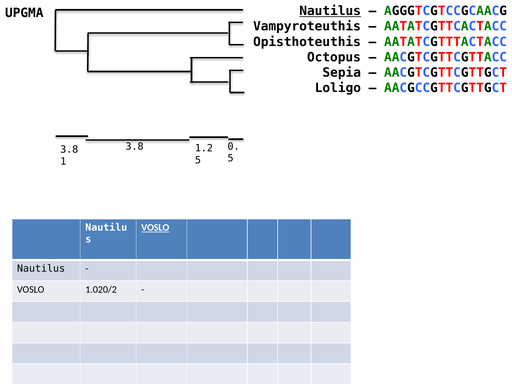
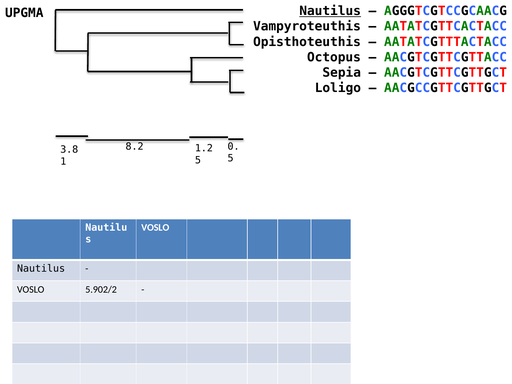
3.8 at (135, 146): 3.8 -> 8.2
VOSLO at (155, 228) underline: present -> none
1.020/2: 1.020/2 -> 5.902/2
